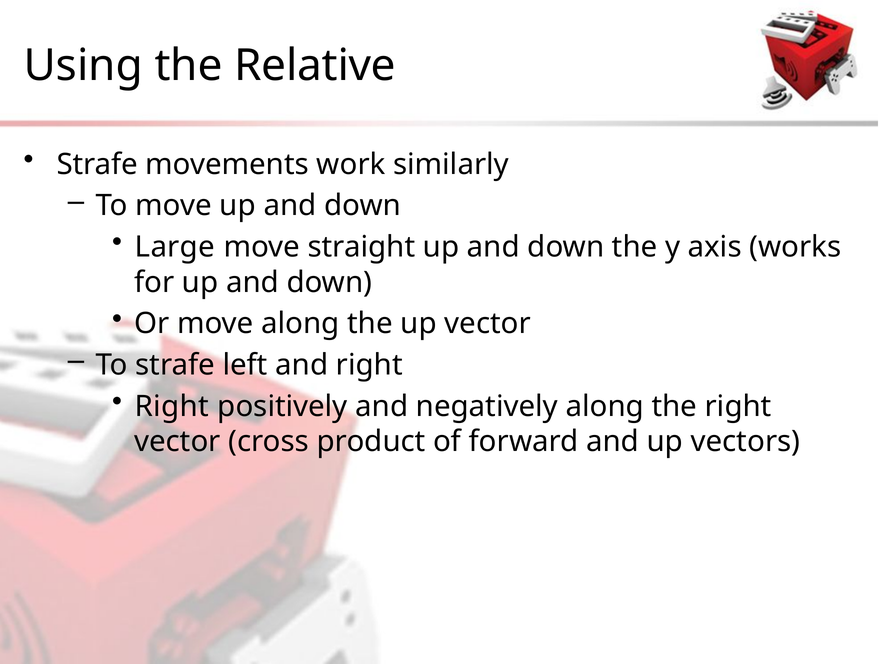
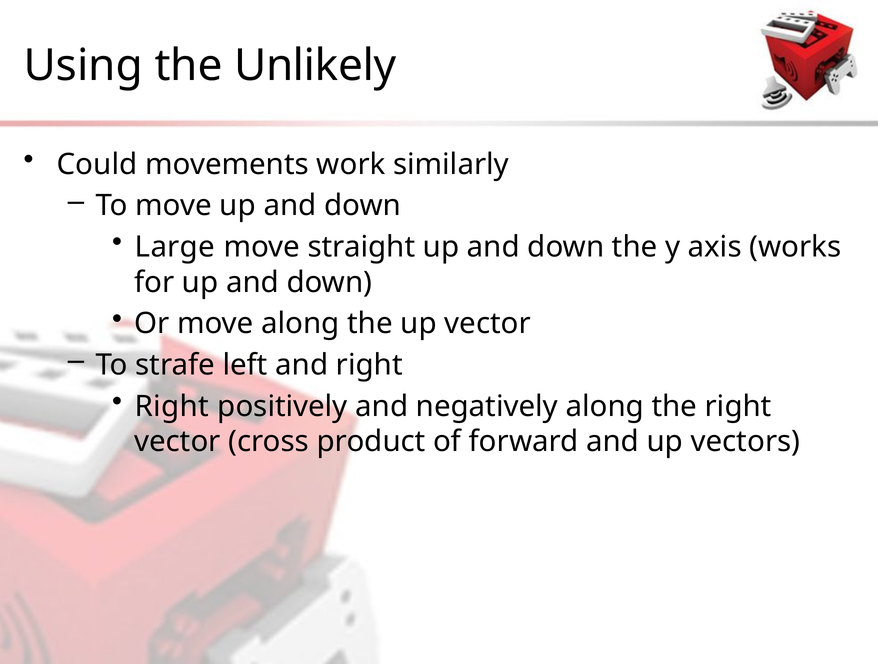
Relative: Relative -> Unlikely
Strafe at (97, 164): Strafe -> Could
